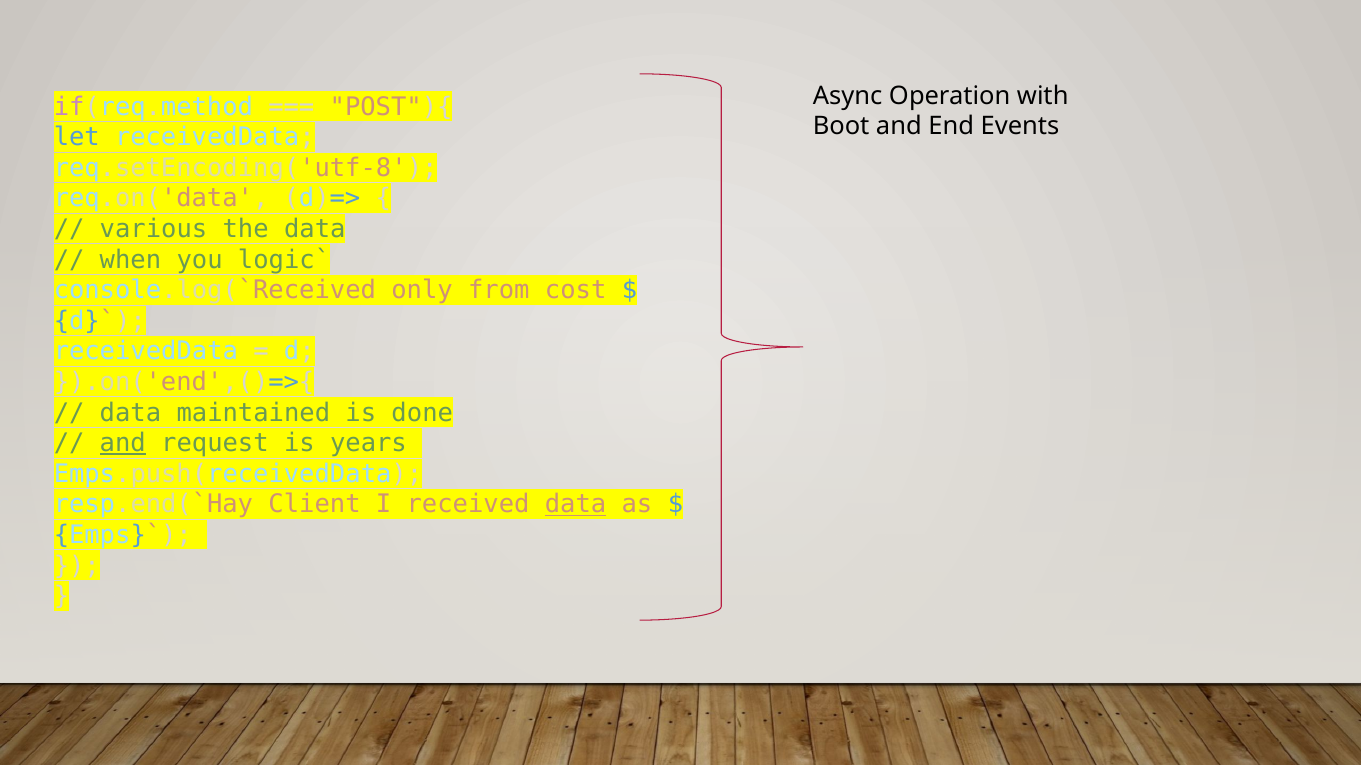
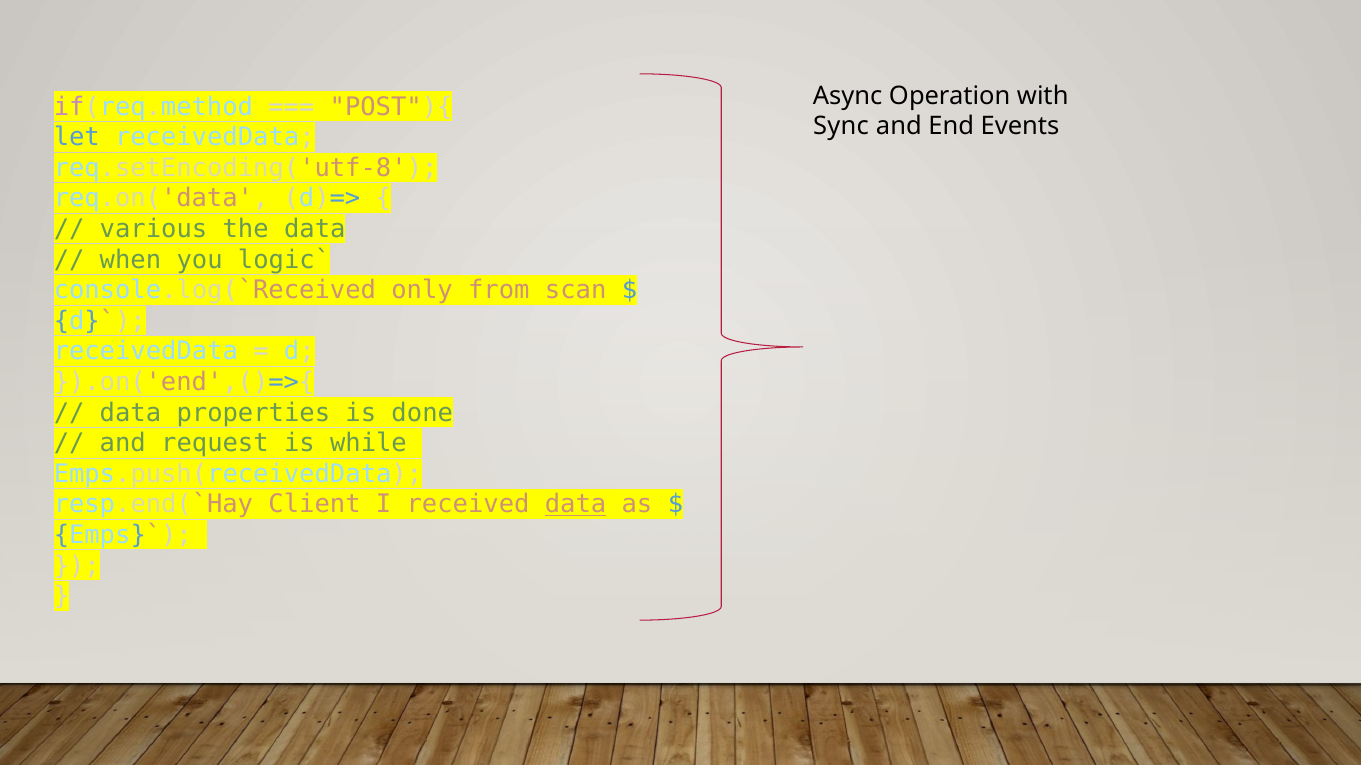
Boot: Boot -> Sync
cost: cost -> scan
maintained: maintained -> properties
and at (123, 444) underline: present -> none
years: years -> while
